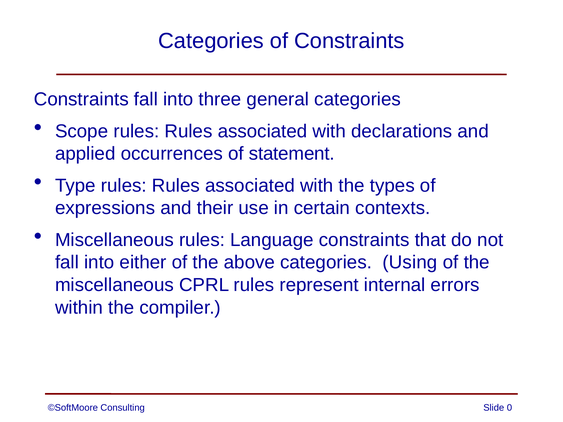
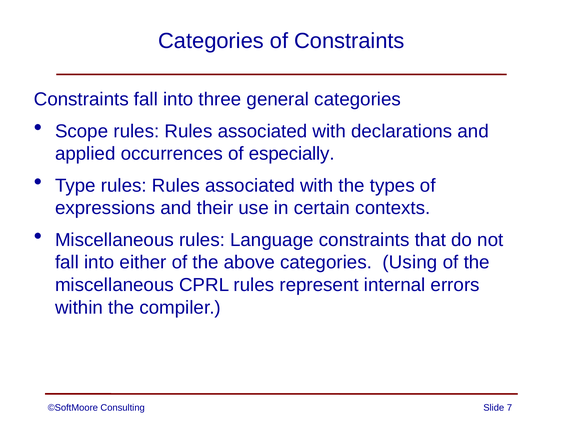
statement: statement -> especially
0: 0 -> 7
